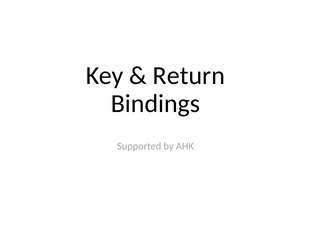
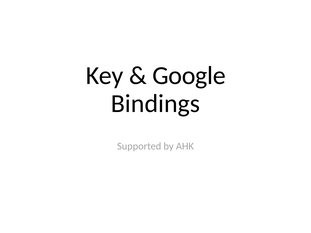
Return: Return -> Google
